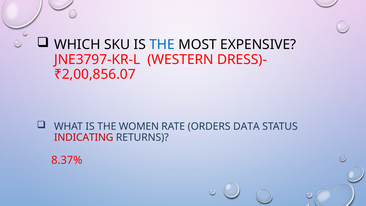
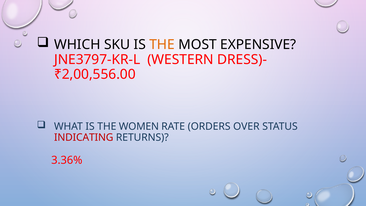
THE at (162, 45) colour: blue -> orange
₹2,00,856.07: ₹2,00,856.07 -> ₹2,00,556.00
DATA: DATA -> OVER
8.37%: 8.37% -> 3.36%
